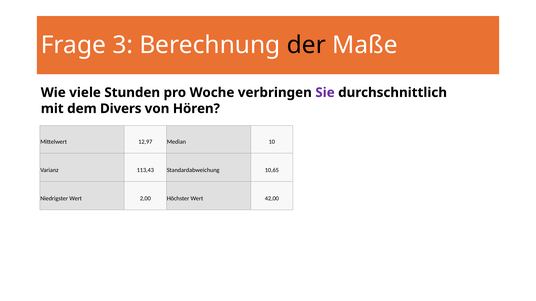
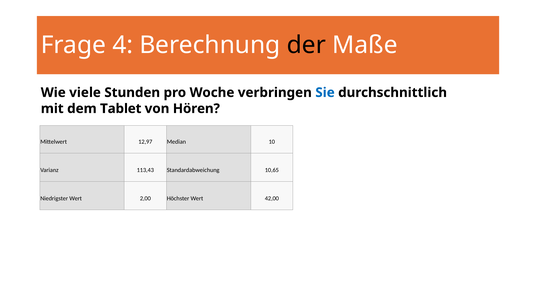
3: 3 -> 4
Sie colour: purple -> blue
Divers: Divers -> Tablet
